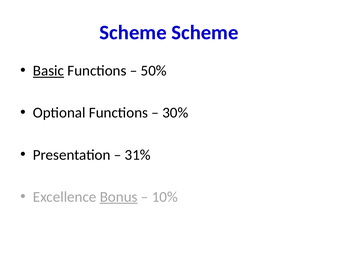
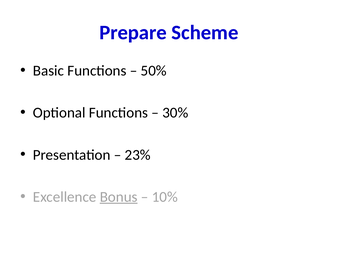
Scheme at (133, 33): Scheme -> Prepare
Basic underline: present -> none
31%: 31% -> 23%
